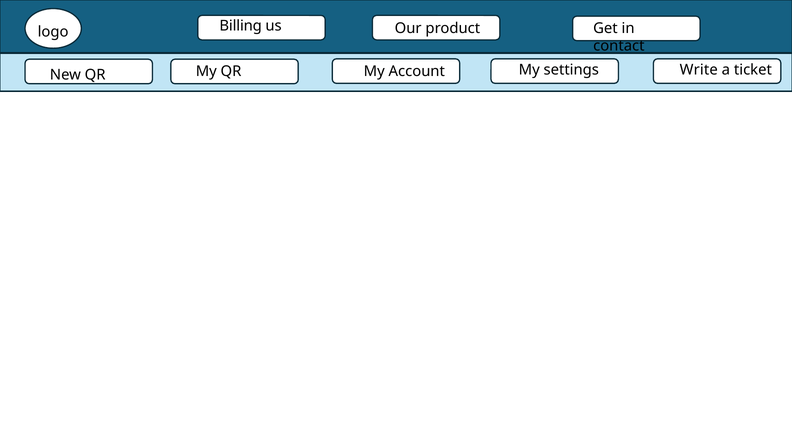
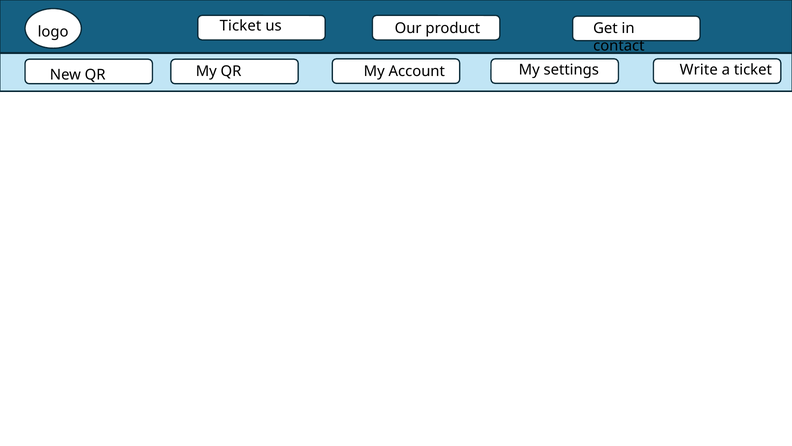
Billing at (241, 26): Billing -> Ticket
